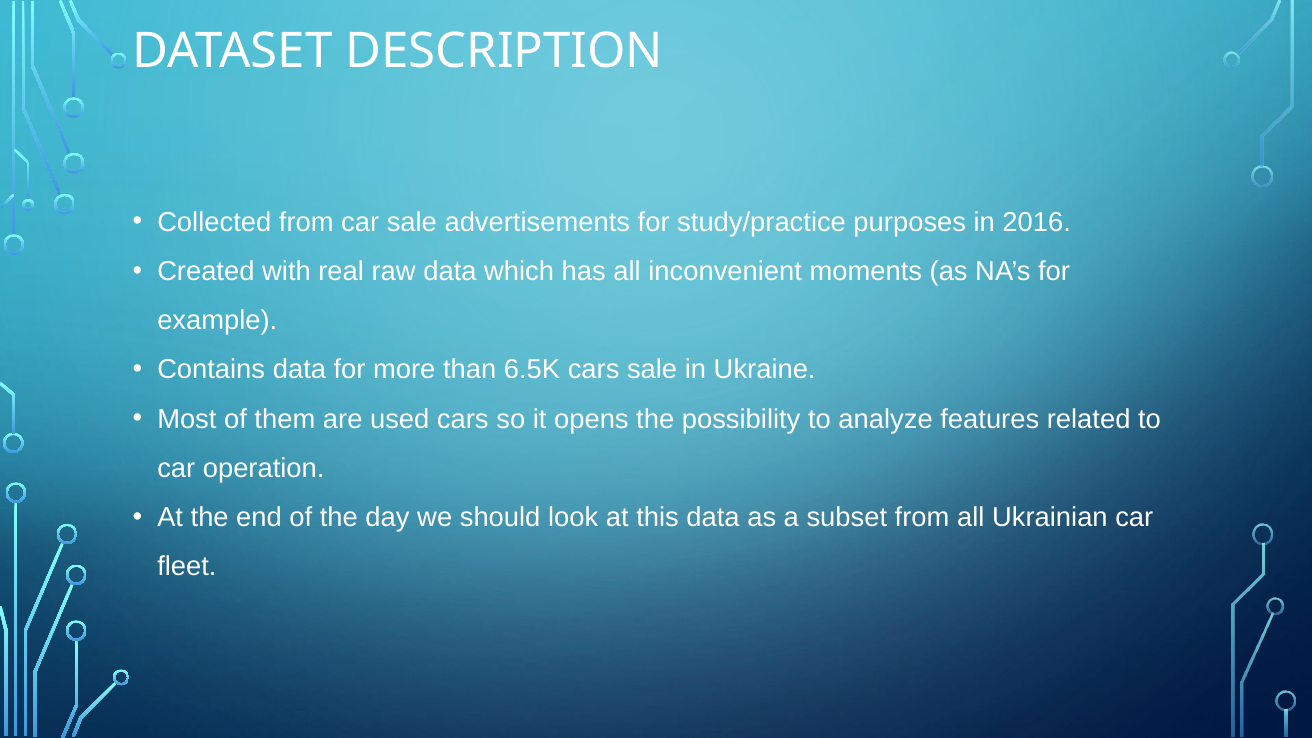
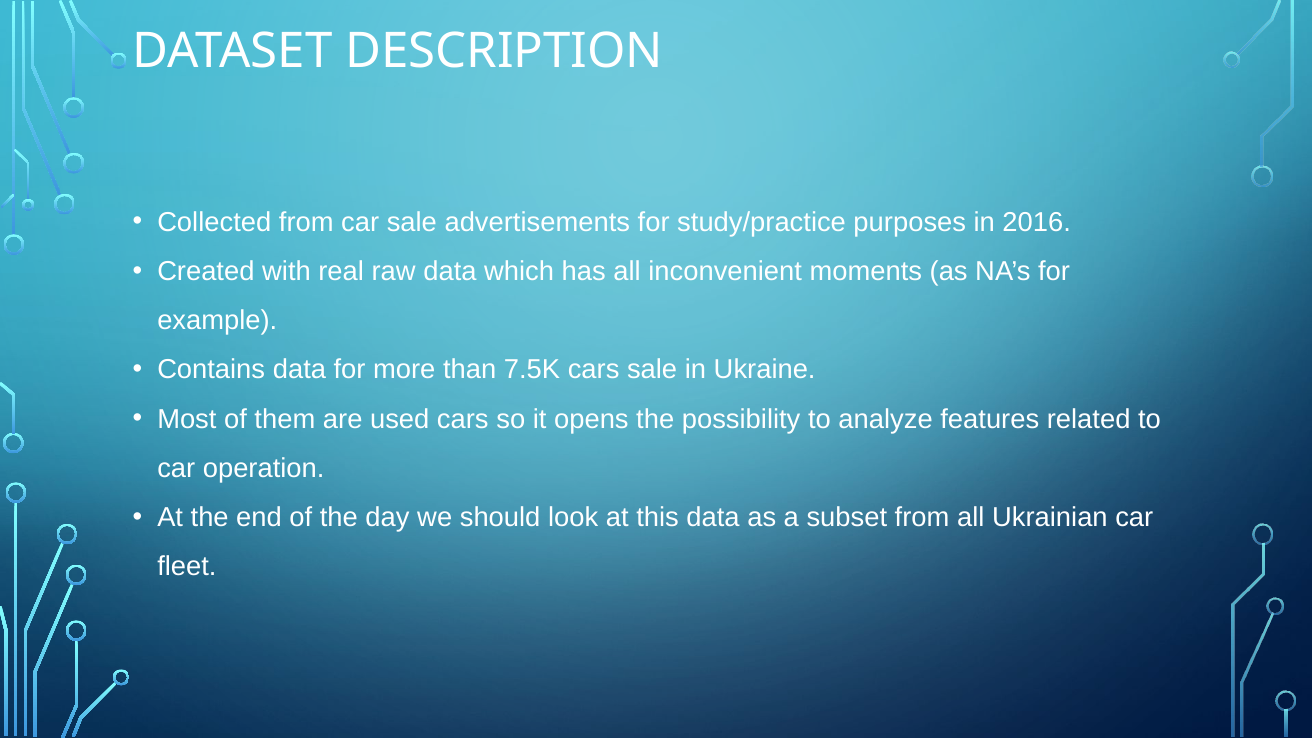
6.5K: 6.5K -> 7.5K
